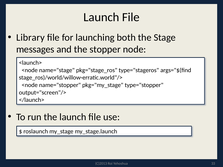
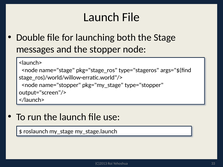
Library: Library -> Double
